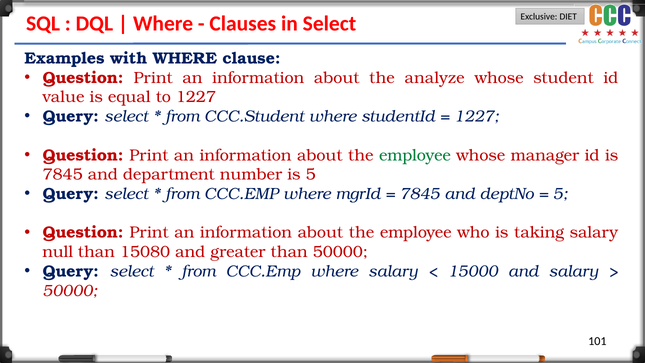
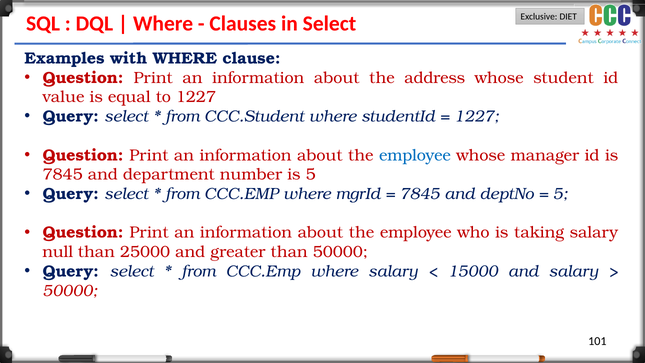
analyze: analyze -> address
employee at (415, 155) colour: green -> blue
15080: 15080 -> 25000
